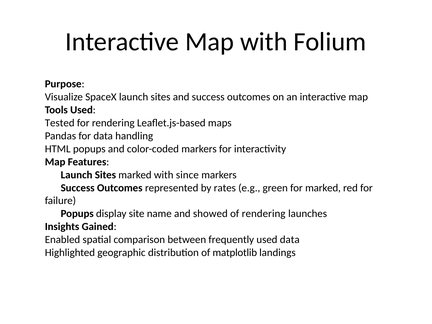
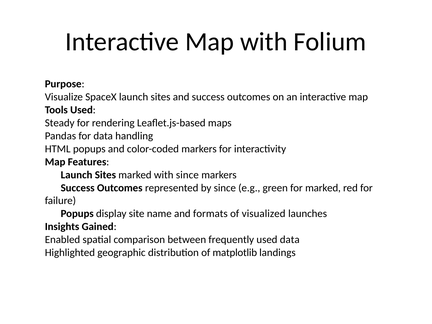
Tested: Tested -> Steady
by rates: rates -> since
showed: showed -> formats
of rendering: rendering -> visualized
